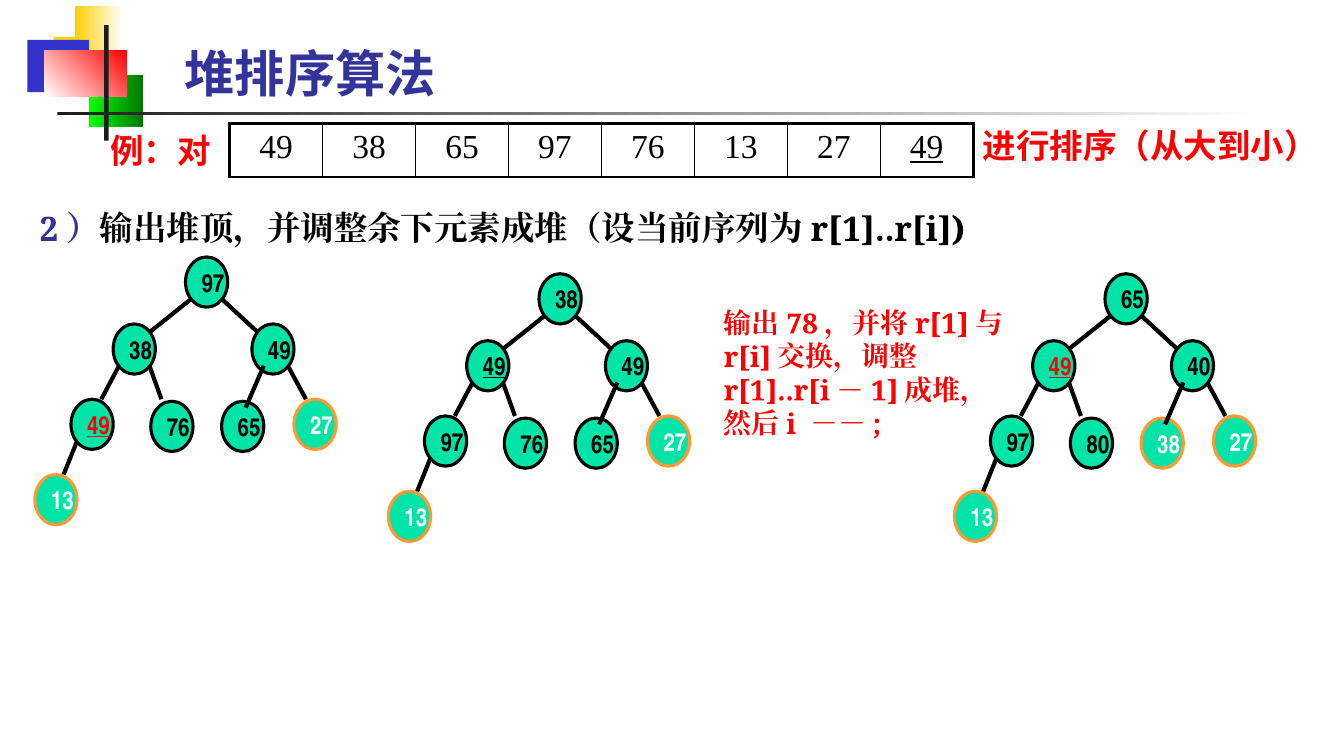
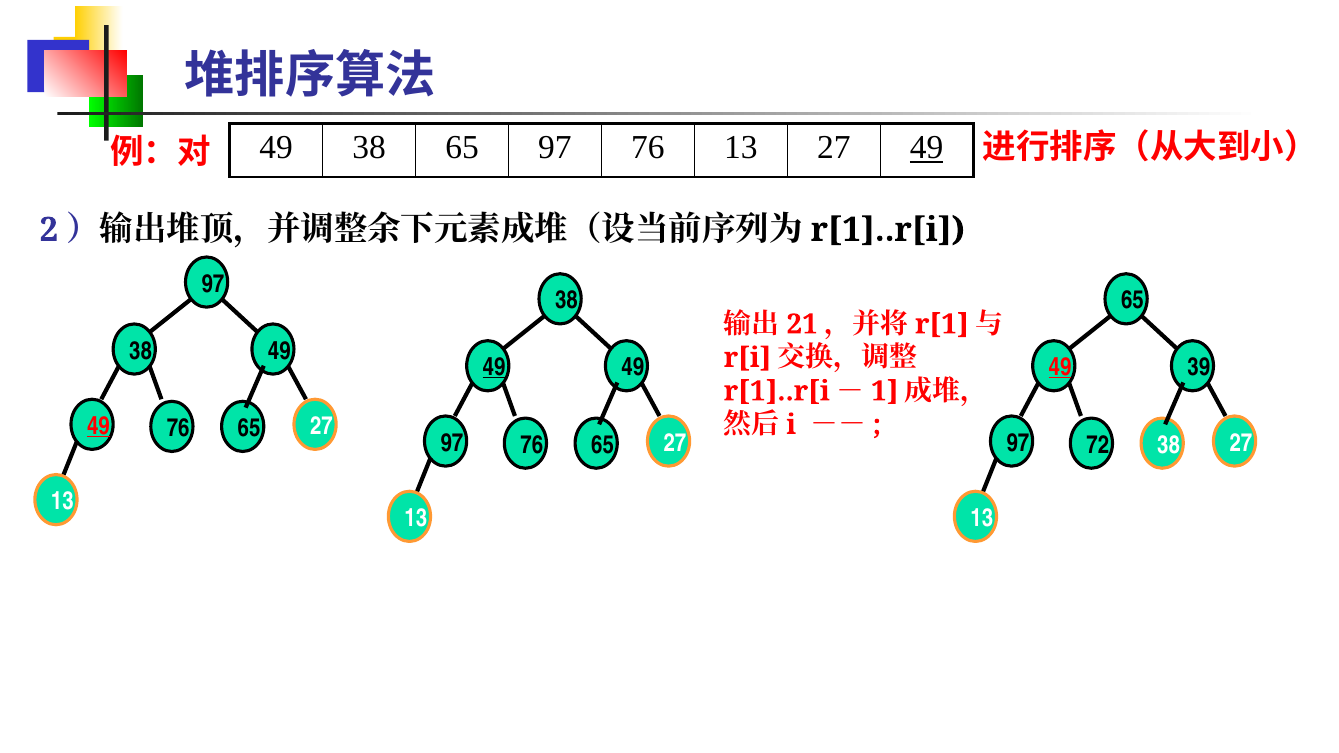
78: 78 -> 21
40: 40 -> 39
80: 80 -> 72
